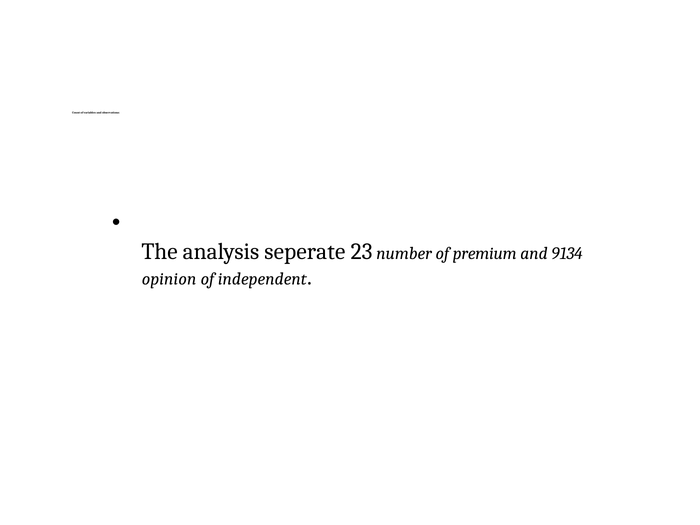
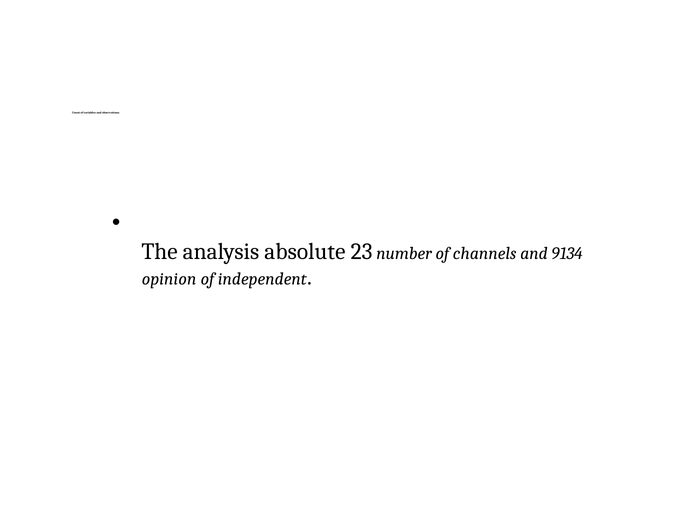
seperate: seperate -> absolute
premium: premium -> channels
